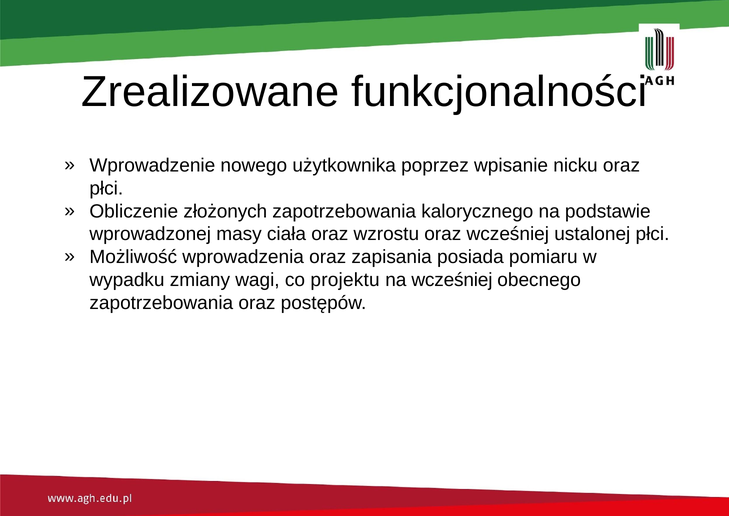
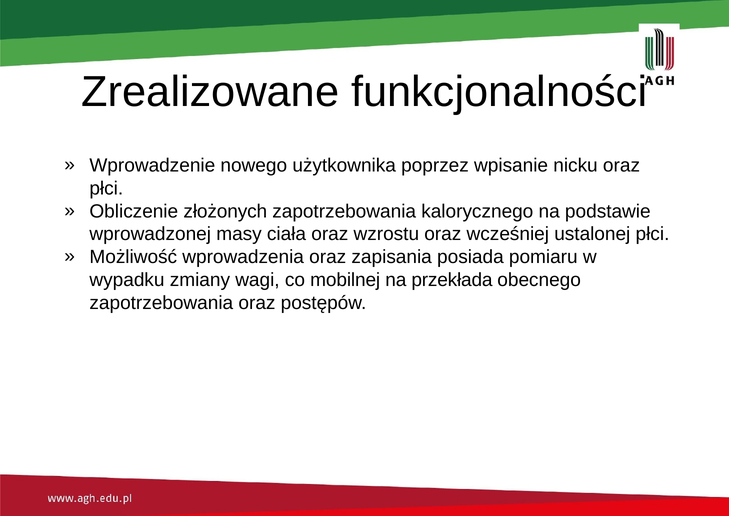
projektu: projektu -> mobilnej
na wcześniej: wcześniej -> przekłada
